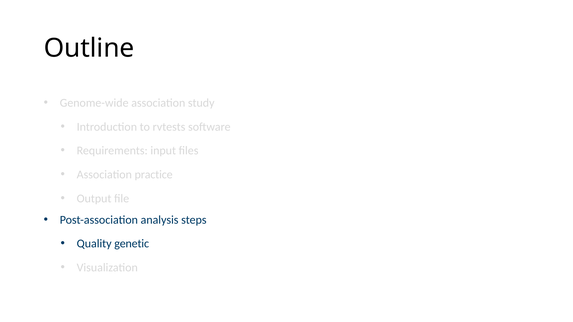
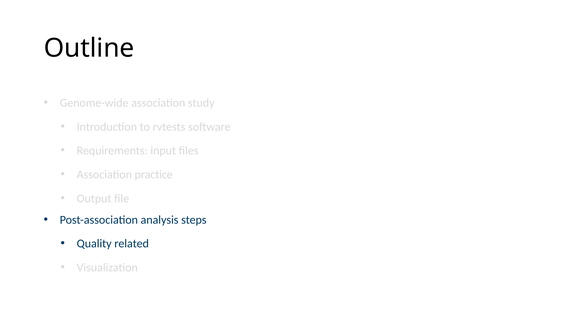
genetic: genetic -> related
